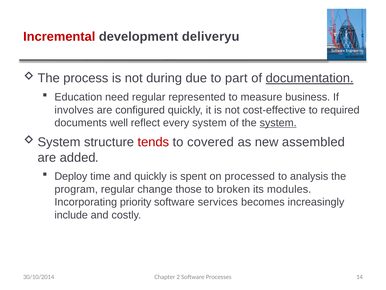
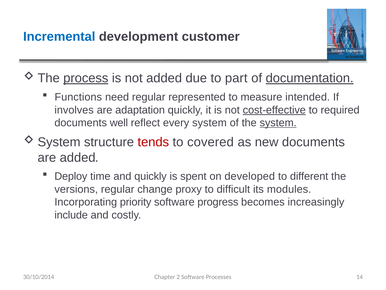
Incremental colour: red -> blue
deliveryu: deliveryu -> customer
process underline: none -> present
not during: during -> added
Education: Education -> Functions
business: business -> intended
configured: configured -> adaptation
cost-effective underline: none -> present
new assembled: assembled -> documents
processed: processed -> developed
analysis: analysis -> different
program: program -> versions
those: those -> proxy
broken: broken -> difficult
services: services -> progress
